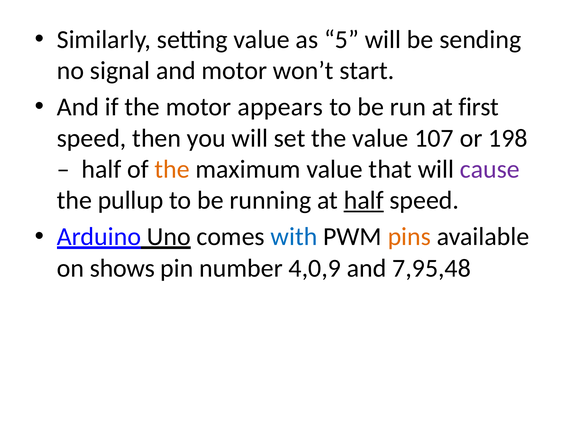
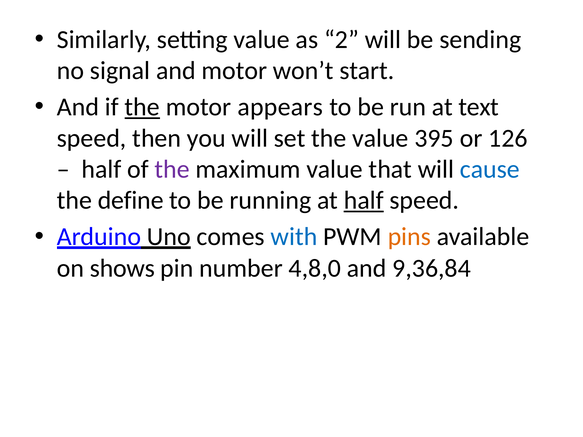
5: 5 -> 2
the at (142, 107) underline: none -> present
first: first -> text
107: 107 -> 395
198: 198 -> 126
the at (172, 169) colour: orange -> purple
cause colour: purple -> blue
pullup: pullup -> define
4,0,9: 4,0,9 -> 4,8,0
7,95,48: 7,95,48 -> 9,36,84
